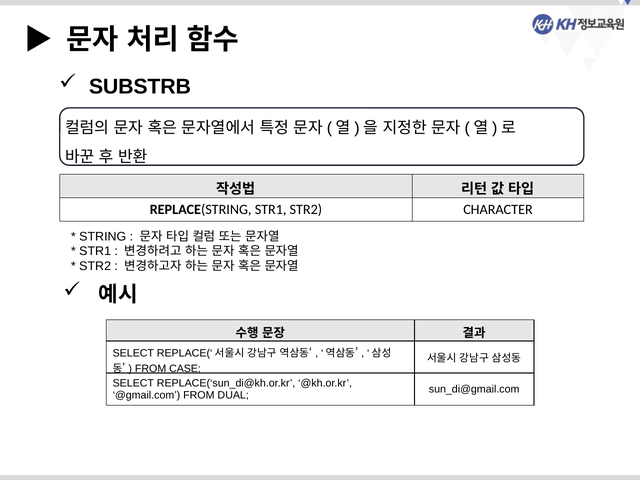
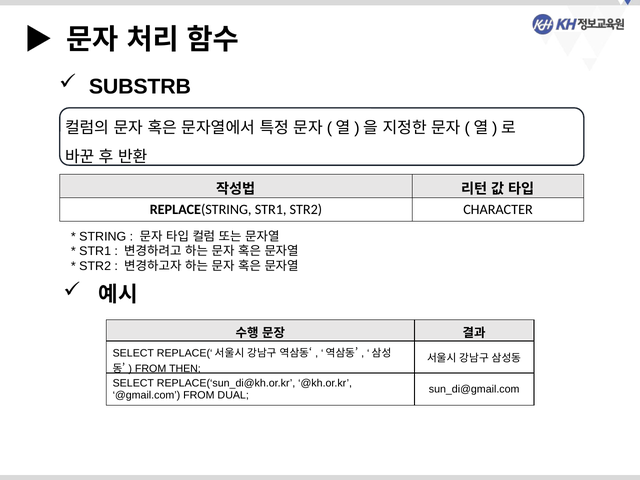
CASE: CASE -> THEN
